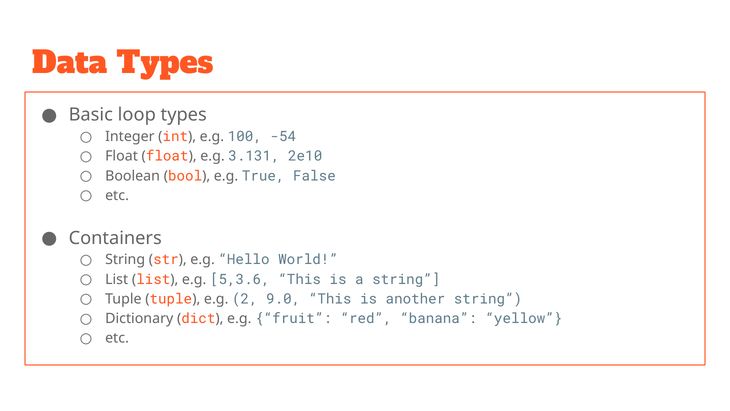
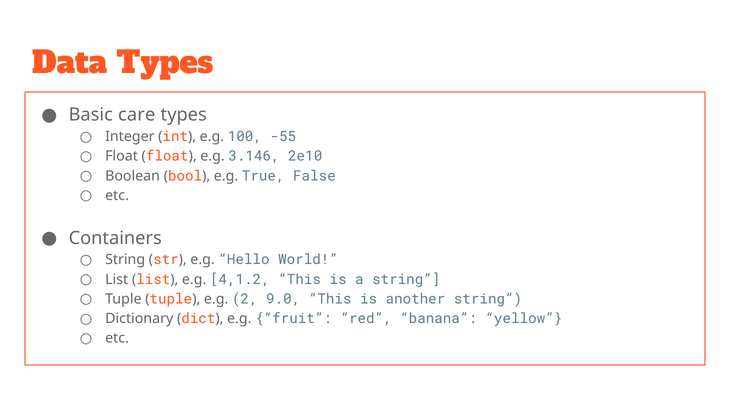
loop: loop -> care
-54: -54 -> -55
3.131: 3.131 -> 3.146
5,3.6: 5,3.6 -> 4,1.2
